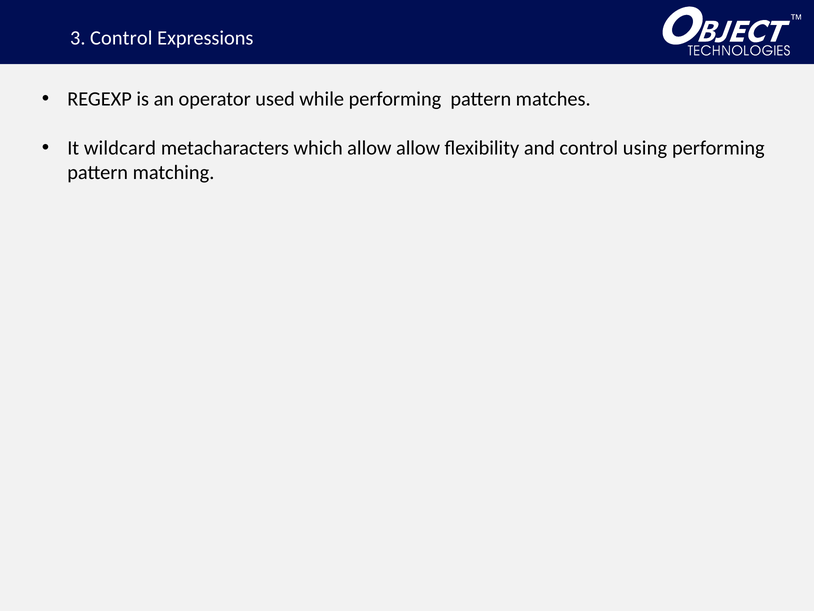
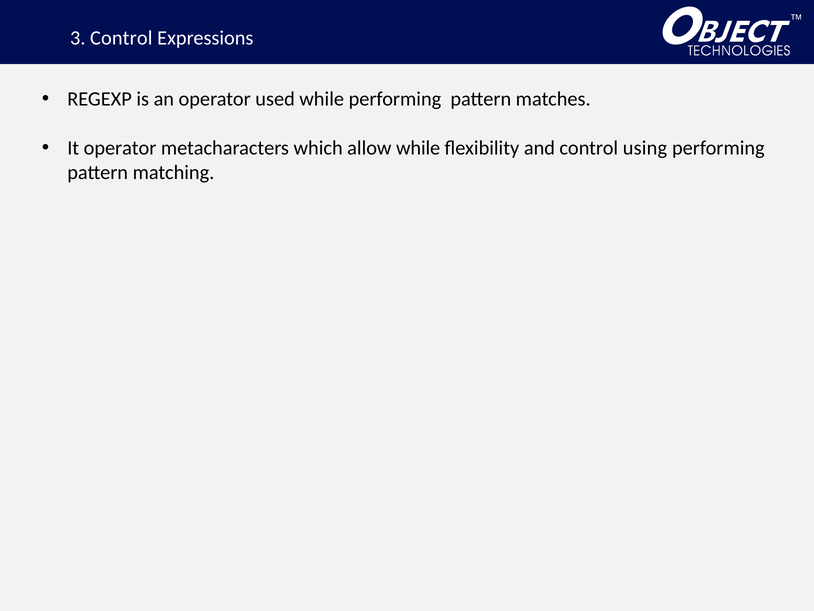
It wildcard: wildcard -> operator
allow allow: allow -> while
